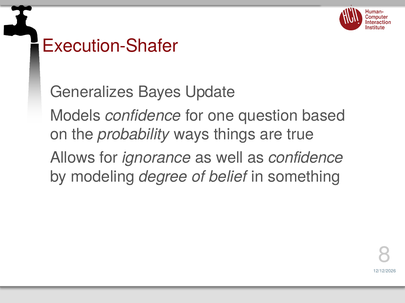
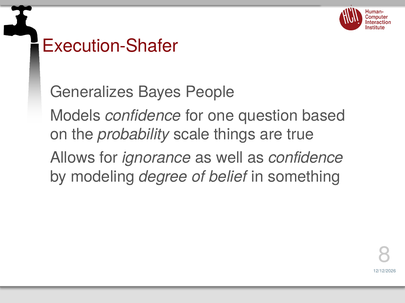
Update: Update -> People
ways: ways -> scale
